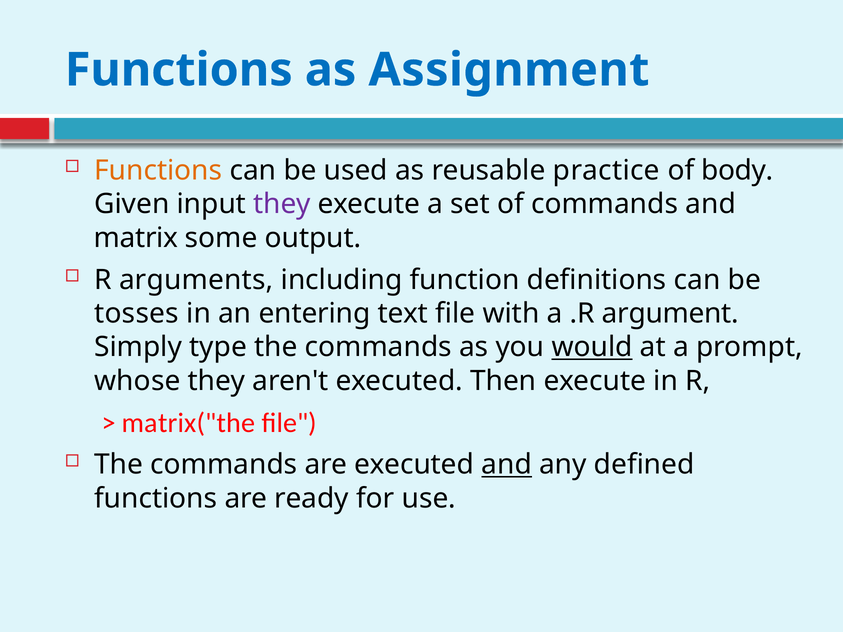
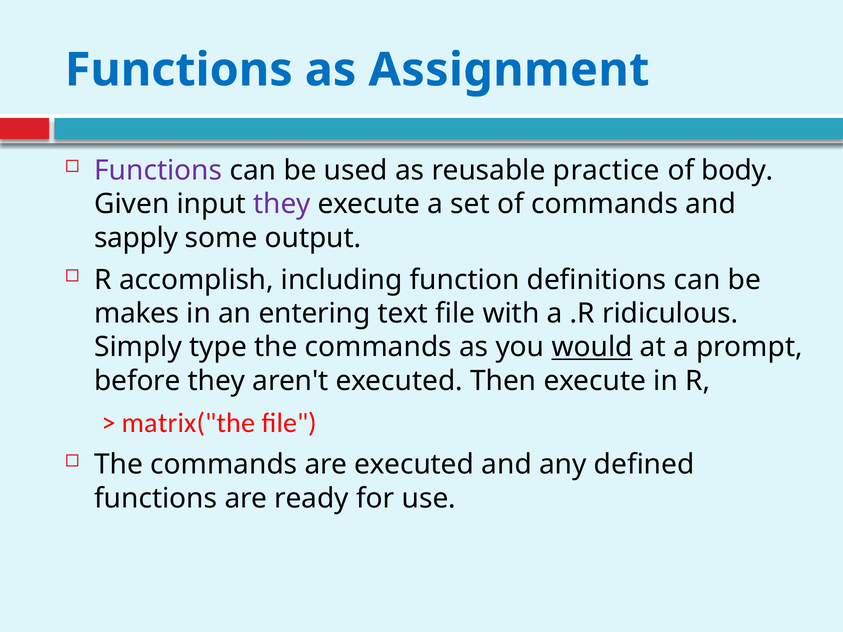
Functions at (158, 171) colour: orange -> purple
matrix: matrix -> sapply
arguments: arguments -> accomplish
tosses: tosses -> makes
argument: argument -> ridiculous
whose: whose -> before
and at (507, 465) underline: present -> none
